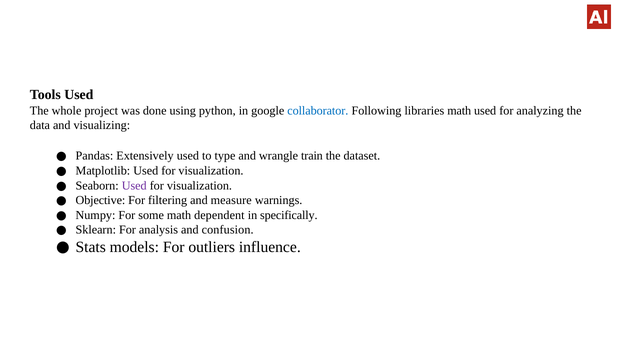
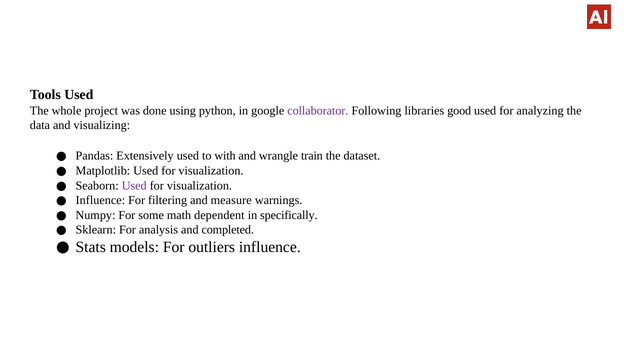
collaborator colour: blue -> purple
libraries math: math -> good
type: type -> with
Objective at (100, 200): Objective -> Influence
confusion: confusion -> completed
